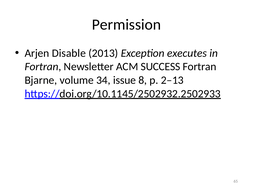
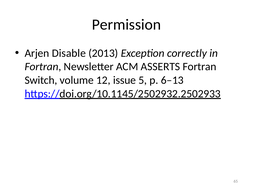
executes: executes -> correctly
SUCCESS: SUCCESS -> ASSERTS
Bjarne: Bjarne -> Switch
34: 34 -> 12
8: 8 -> 5
2‒13: 2‒13 -> 6‒13
